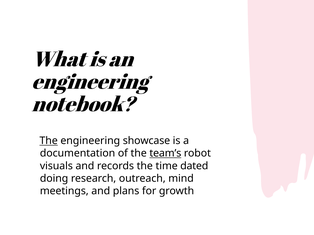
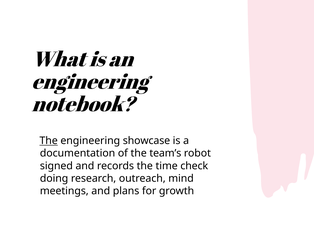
team’s underline: present -> none
visuals: visuals -> signed
dated: dated -> check
